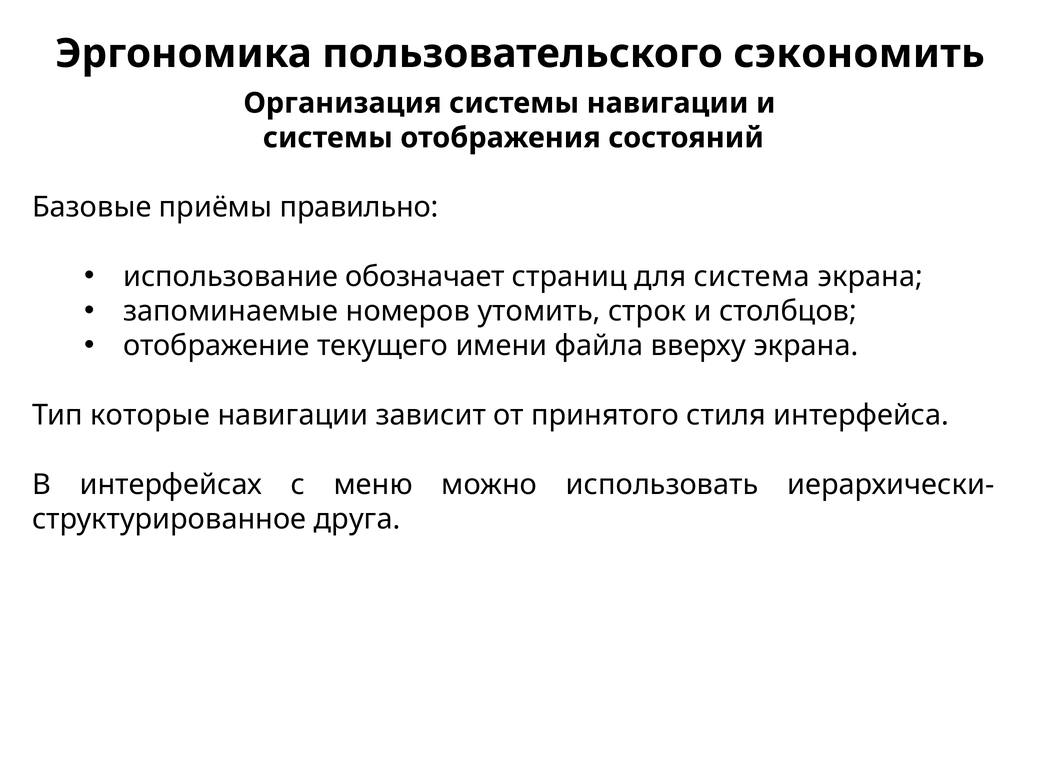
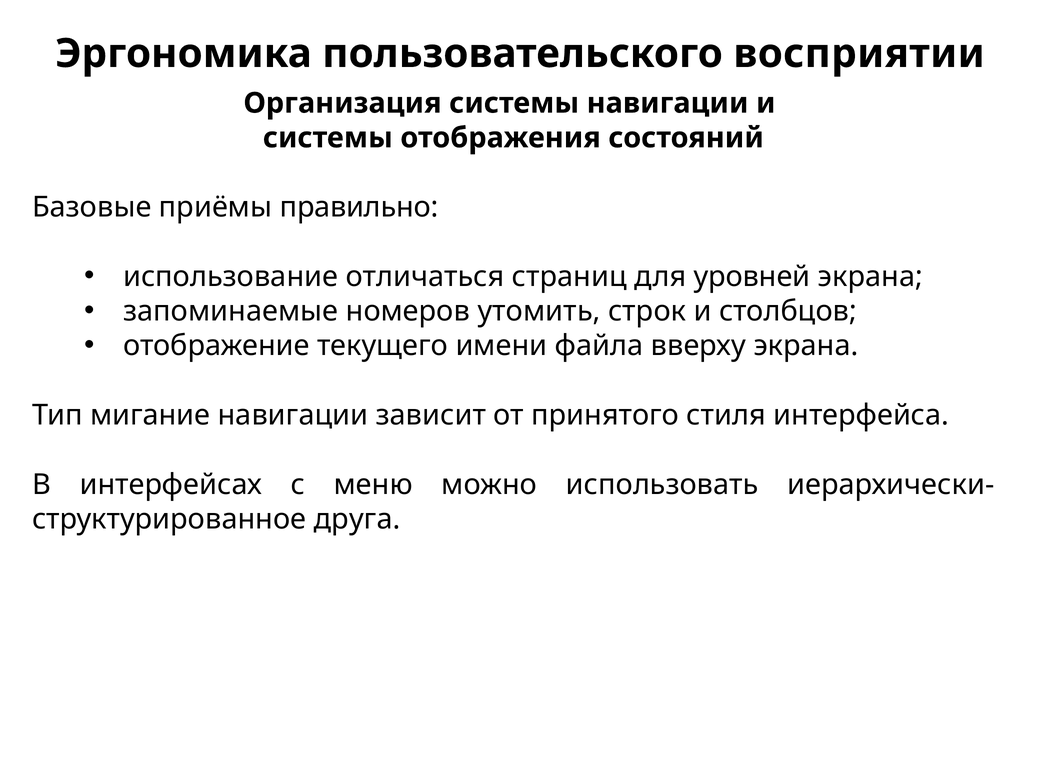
сэкономить: сэкономить -> восприятии
обозначает: обозначает -> отличаться
система: система -> уровней
которые: которые -> мигание
